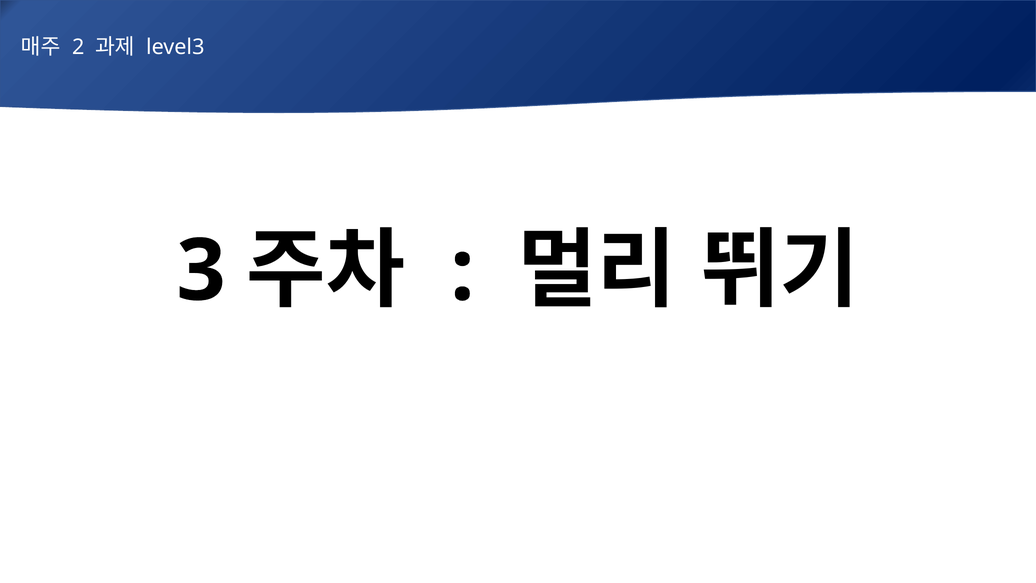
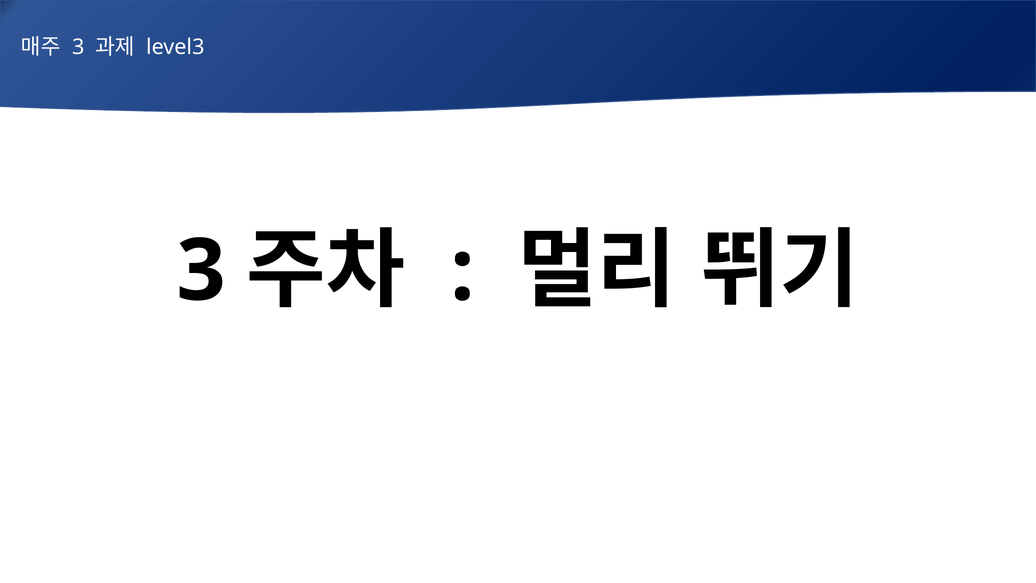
2 at (78, 47): 2 -> 3
